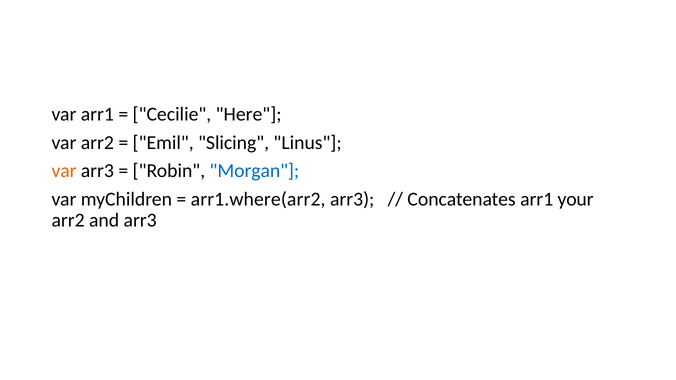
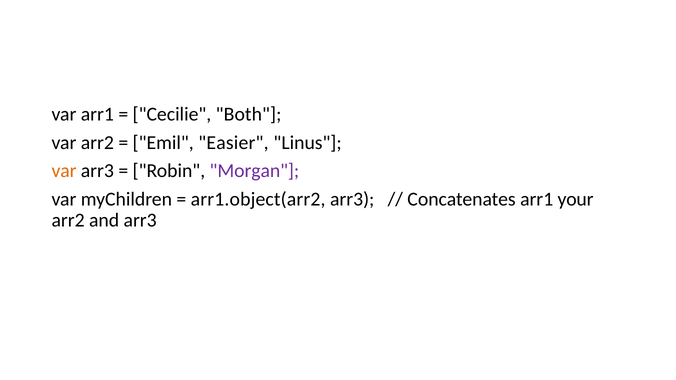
Here: Here -> Both
Slicing: Slicing -> Easier
Morgan colour: blue -> purple
arr1.where(arr2: arr1.where(arr2 -> arr1.object(arr2
